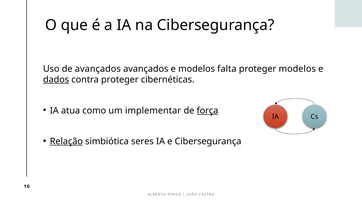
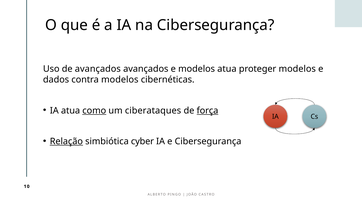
modelos falta: falta -> atua
dados underline: present -> none
contra proteger: proteger -> modelos
como underline: none -> present
implementar: implementar -> ciberataques
seres: seres -> cyber
